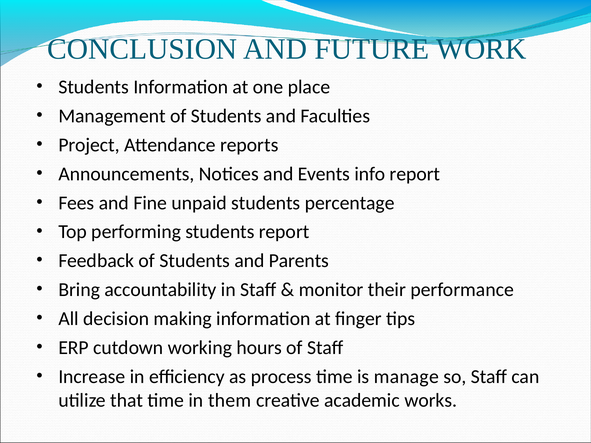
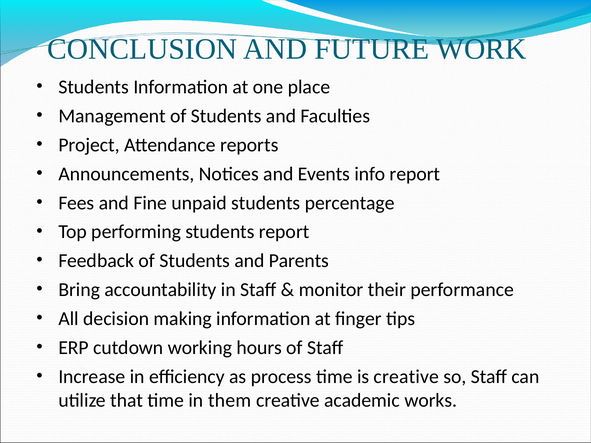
is manage: manage -> creative
